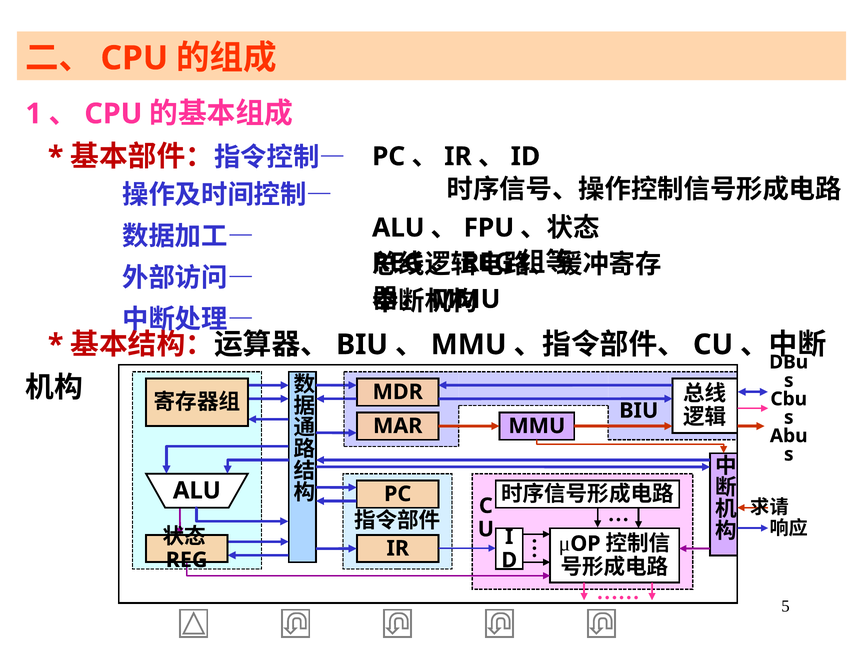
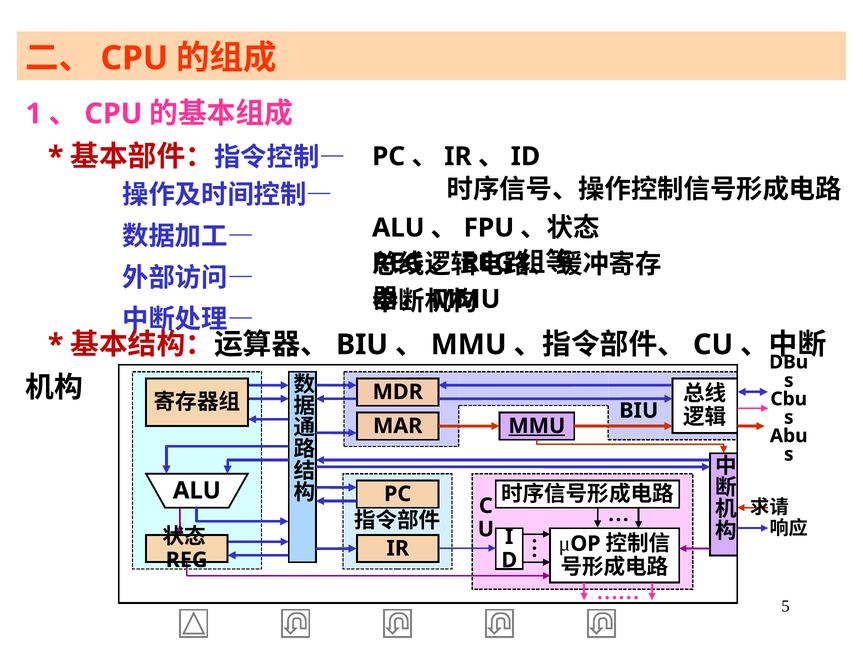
MMU at (537, 425) underline: none -> present
